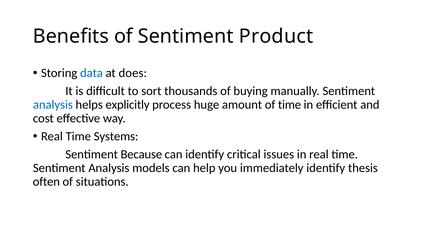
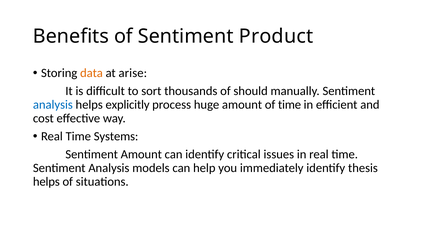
data colour: blue -> orange
does: does -> arise
buying: buying -> should
Sentiment Because: Because -> Amount
often at (46, 182): often -> helps
